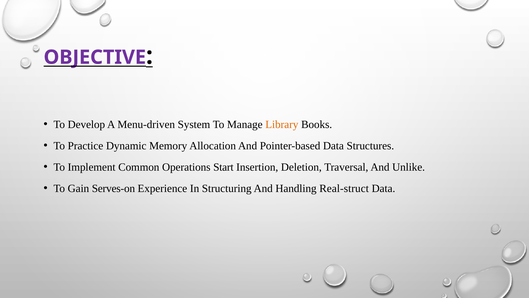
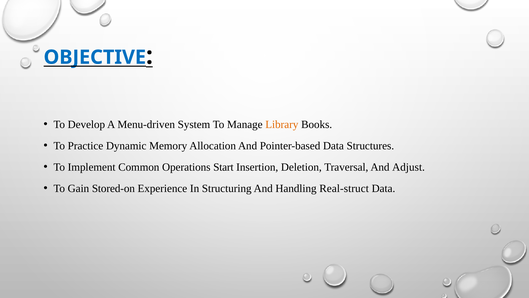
OBJECTIVE colour: purple -> blue
Unlike: Unlike -> Adjust
Serves-on: Serves-on -> Stored-on
